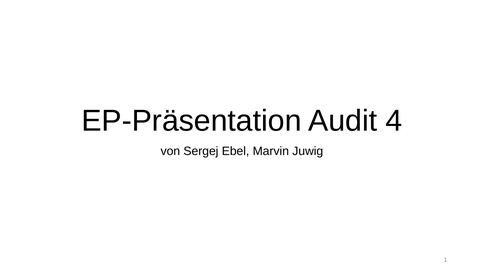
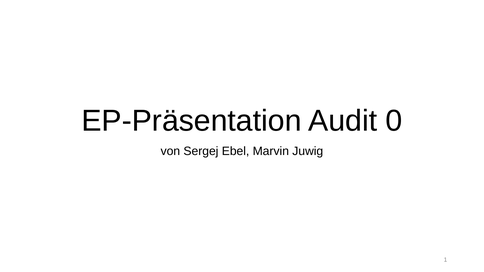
4: 4 -> 0
